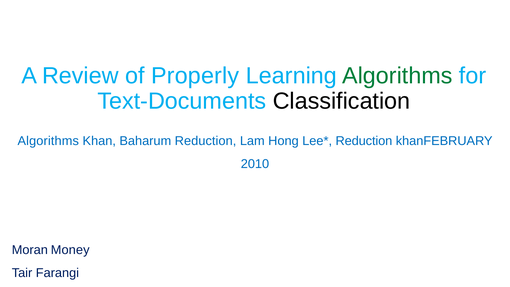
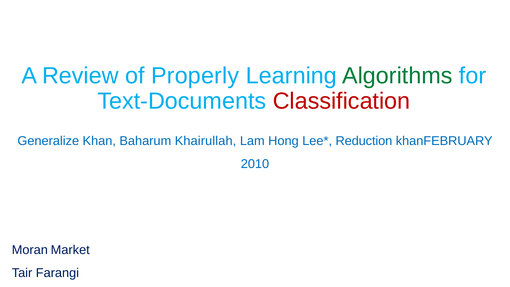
Classification colour: black -> red
Algorithms at (48, 141): Algorithms -> Generalize
Baharum Reduction: Reduction -> Khairullah
Money: Money -> Market
